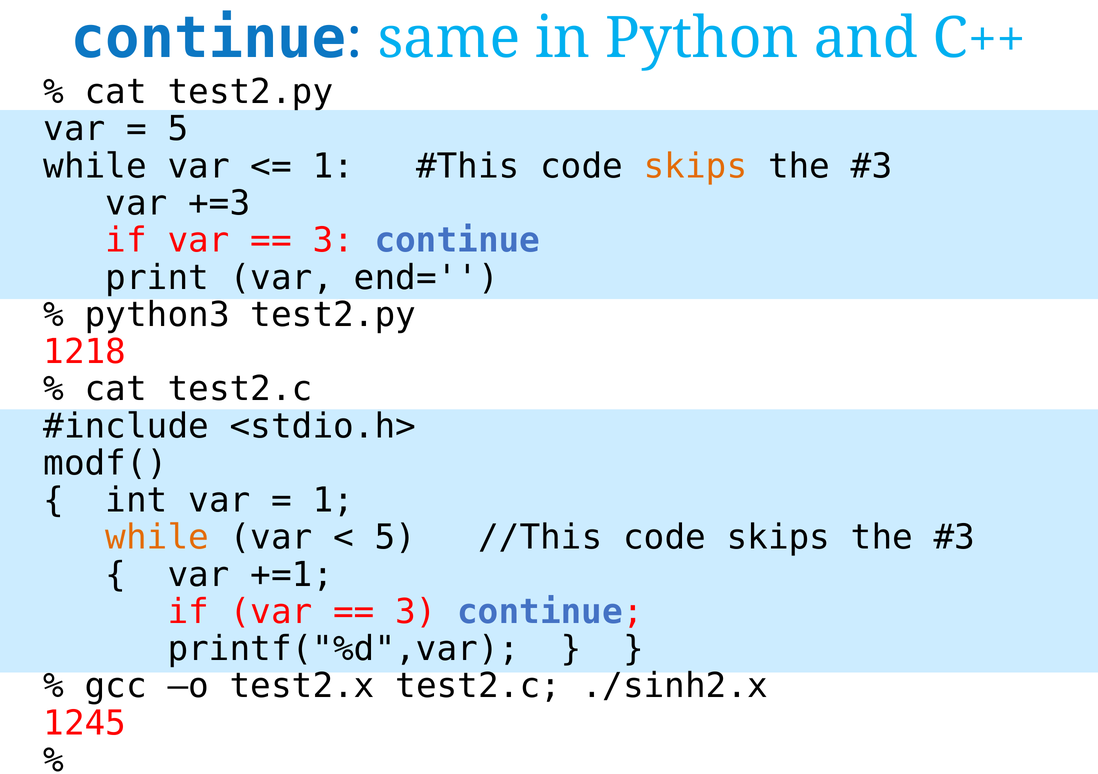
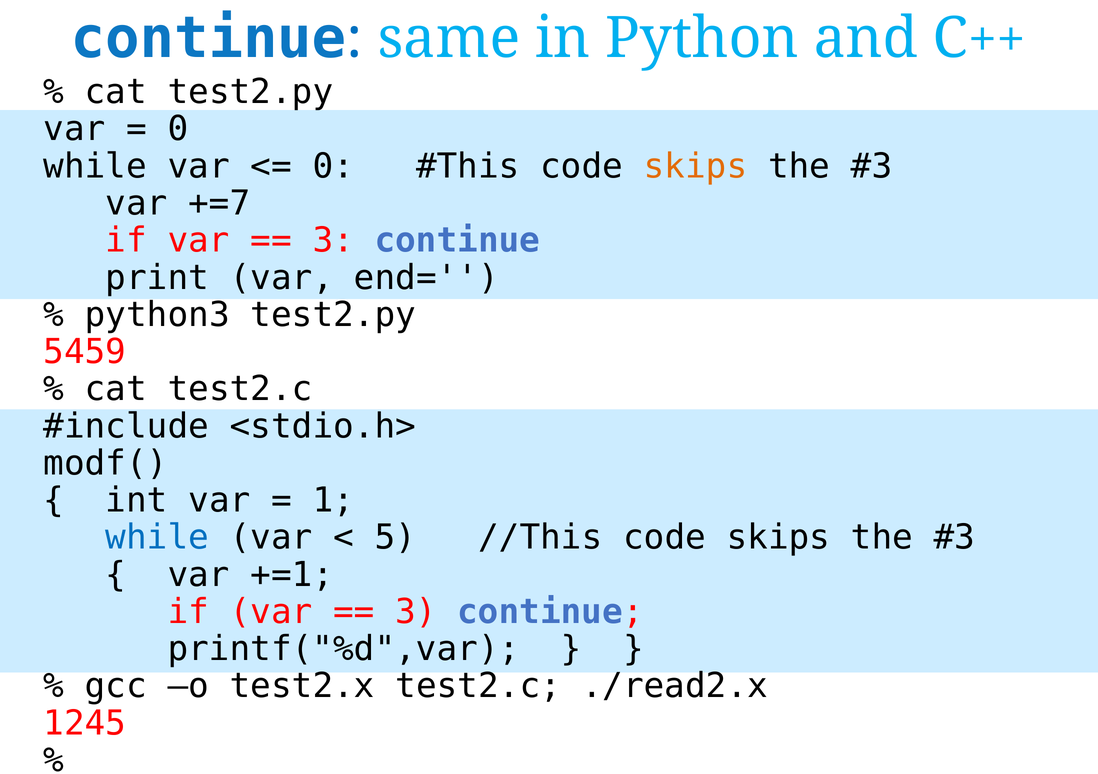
5 at (178, 129): 5 -> 0
1 at (333, 166): 1 -> 0
+=3: +=3 -> +=7
1218: 1218 -> 5459
while at (157, 538) colour: orange -> blue
./sinh2.x: ./sinh2.x -> ./read2.x
